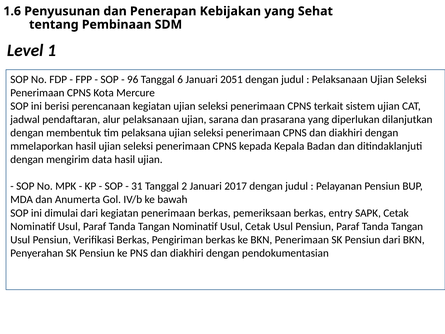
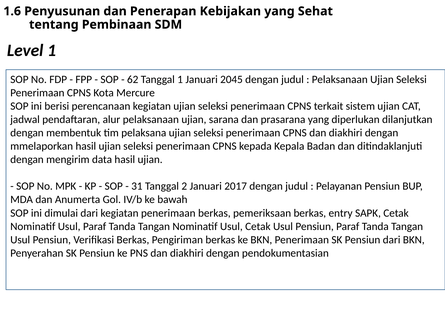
96: 96 -> 62
Tanggal 6: 6 -> 1
2051: 2051 -> 2045
